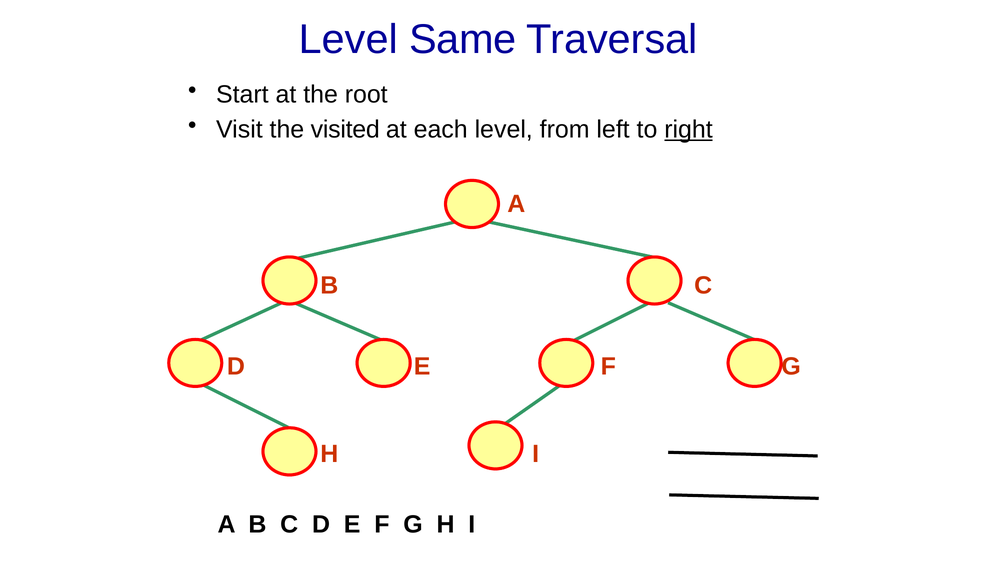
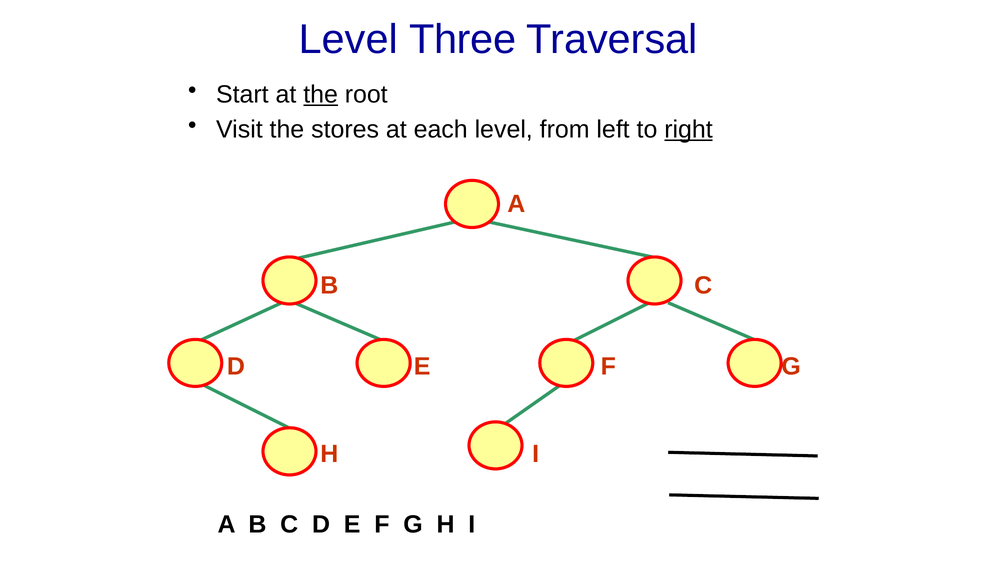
Same: Same -> Three
the at (321, 95) underline: none -> present
visited: visited -> stores
